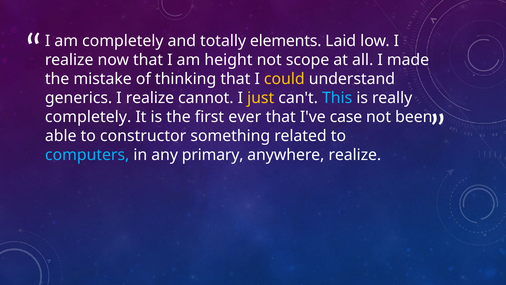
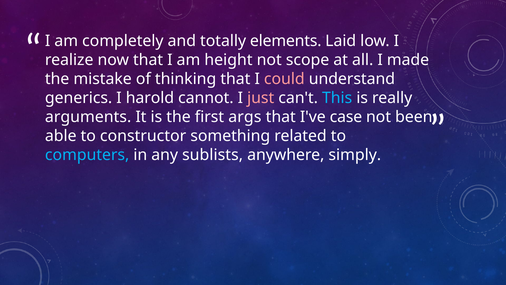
could colour: yellow -> pink
generics I realize: realize -> harold
just colour: yellow -> pink
completely at (88, 117): completely -> arguments
ever: ever -> args
primary: primary -> sublists
anywhere realize: realize -> simply
